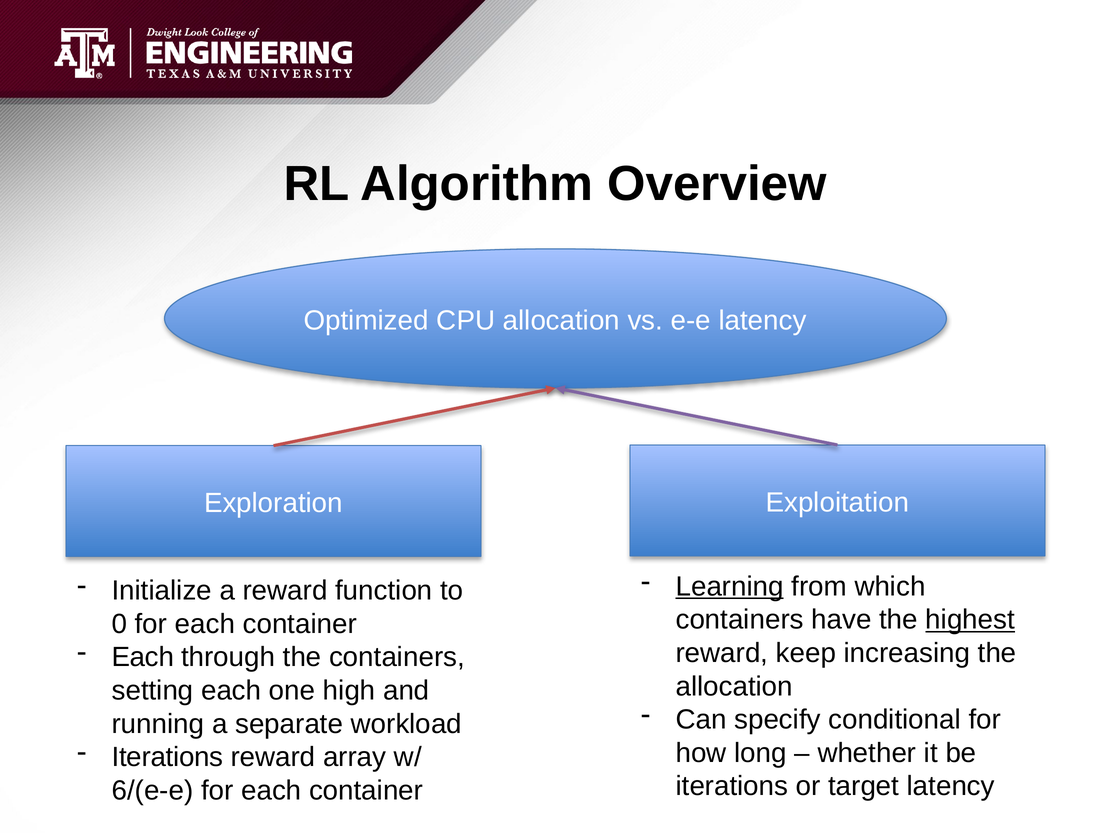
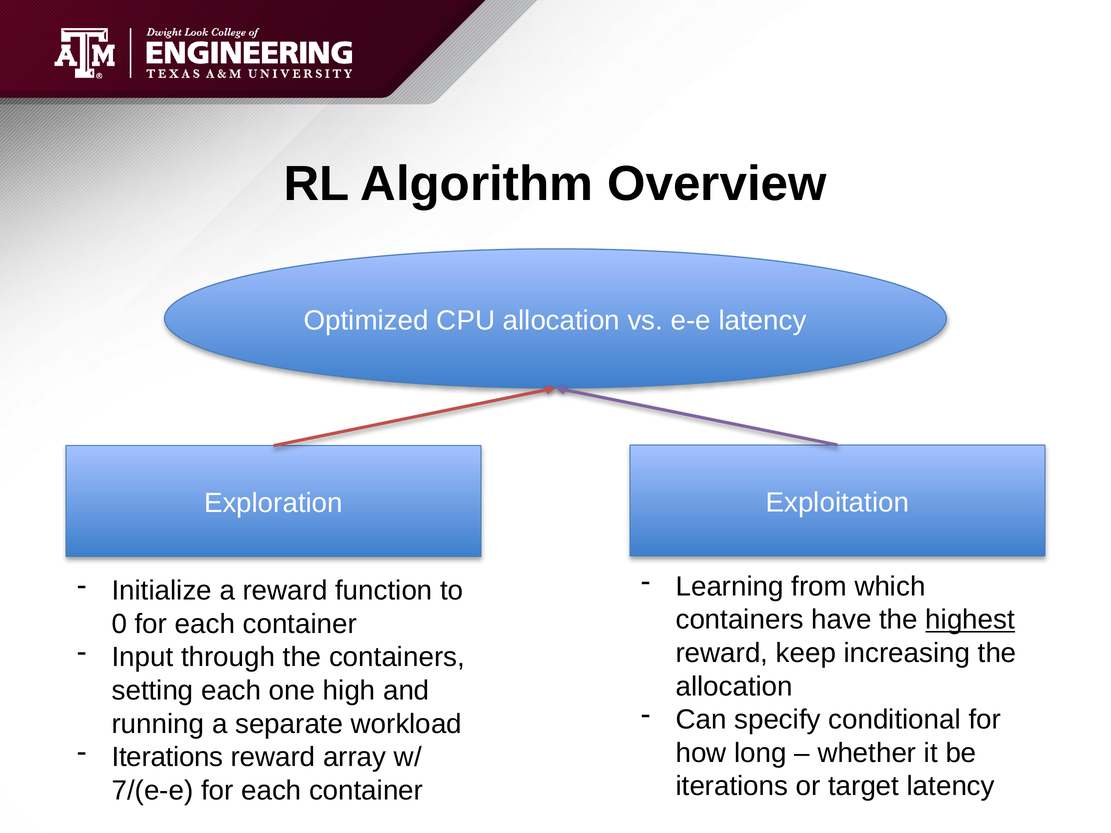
Learning underline: present -> none
Each at (143, 657): Each -> Input
6/(e-e: 6/(e-e -> 7/(e-e
